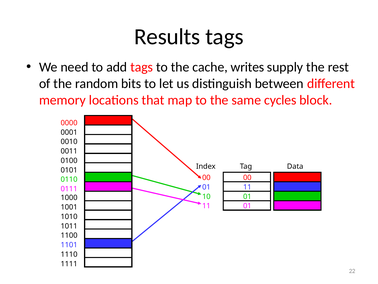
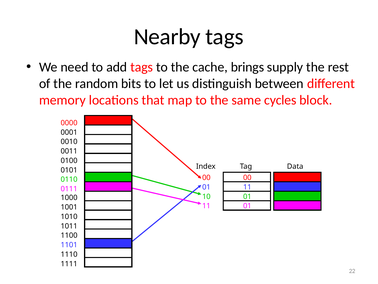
Results: Results -> Nearby
writes: writes -> brings
